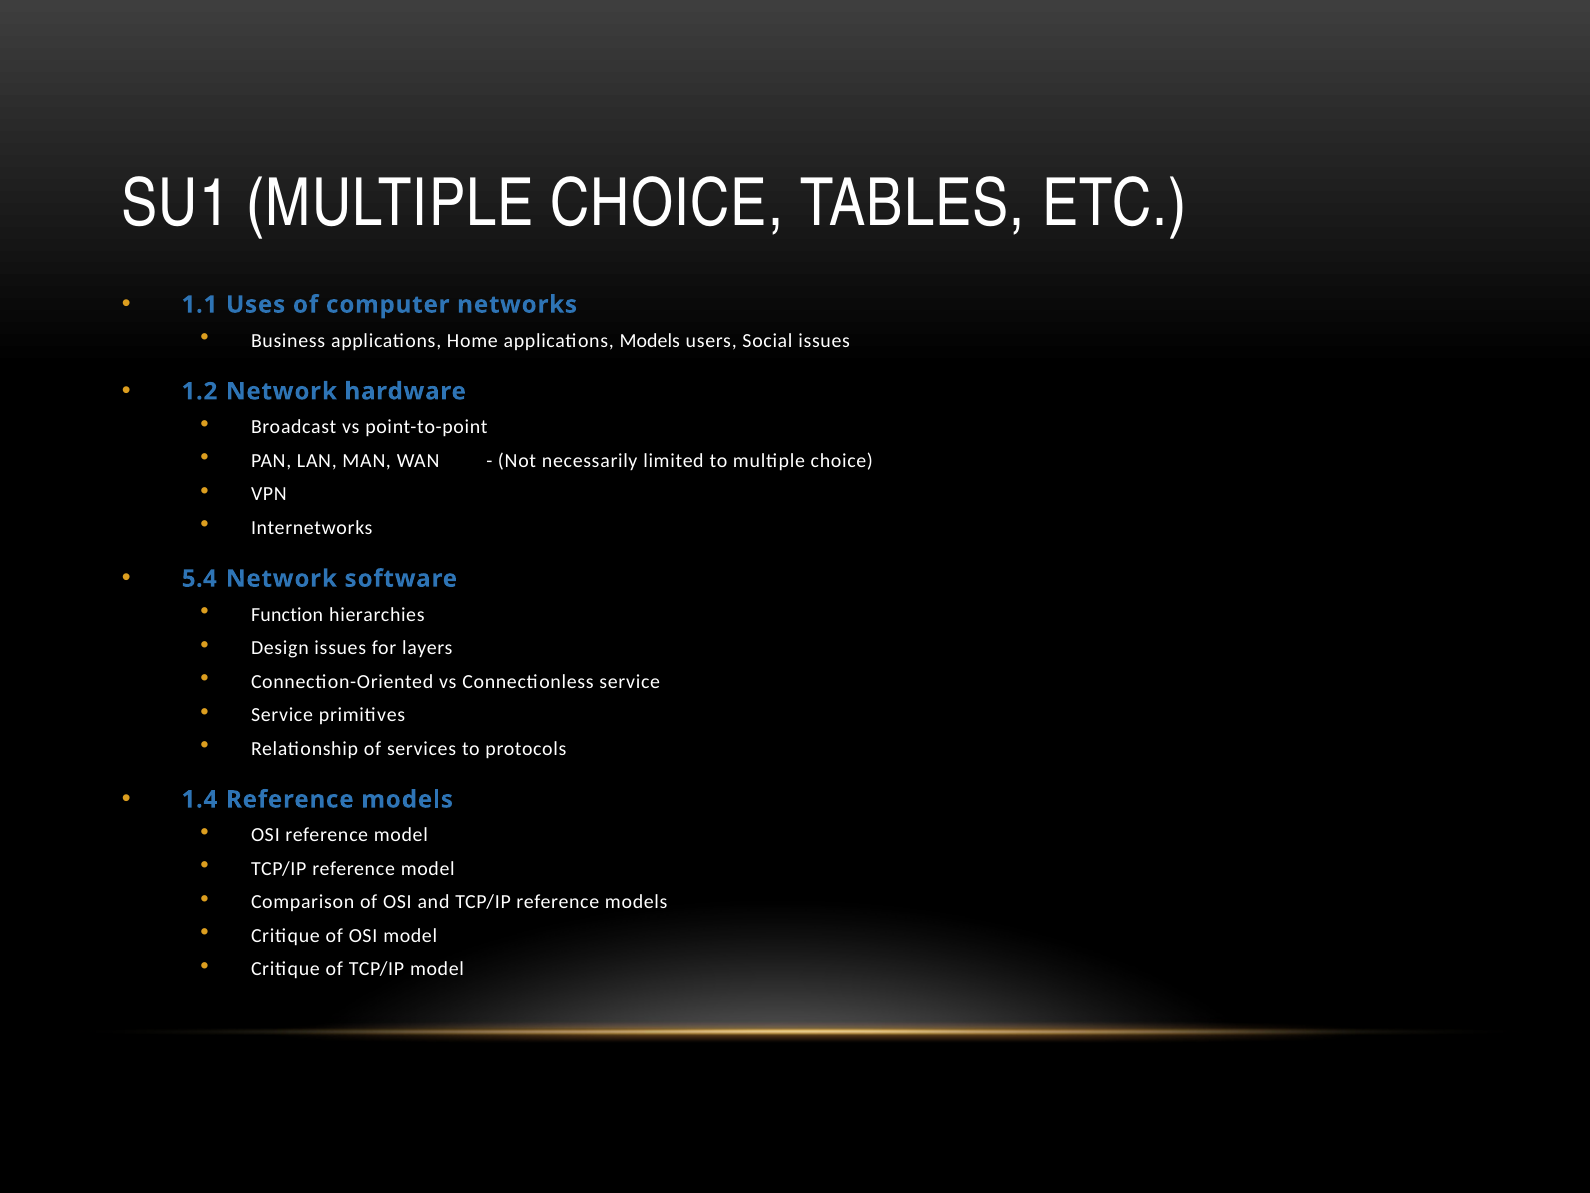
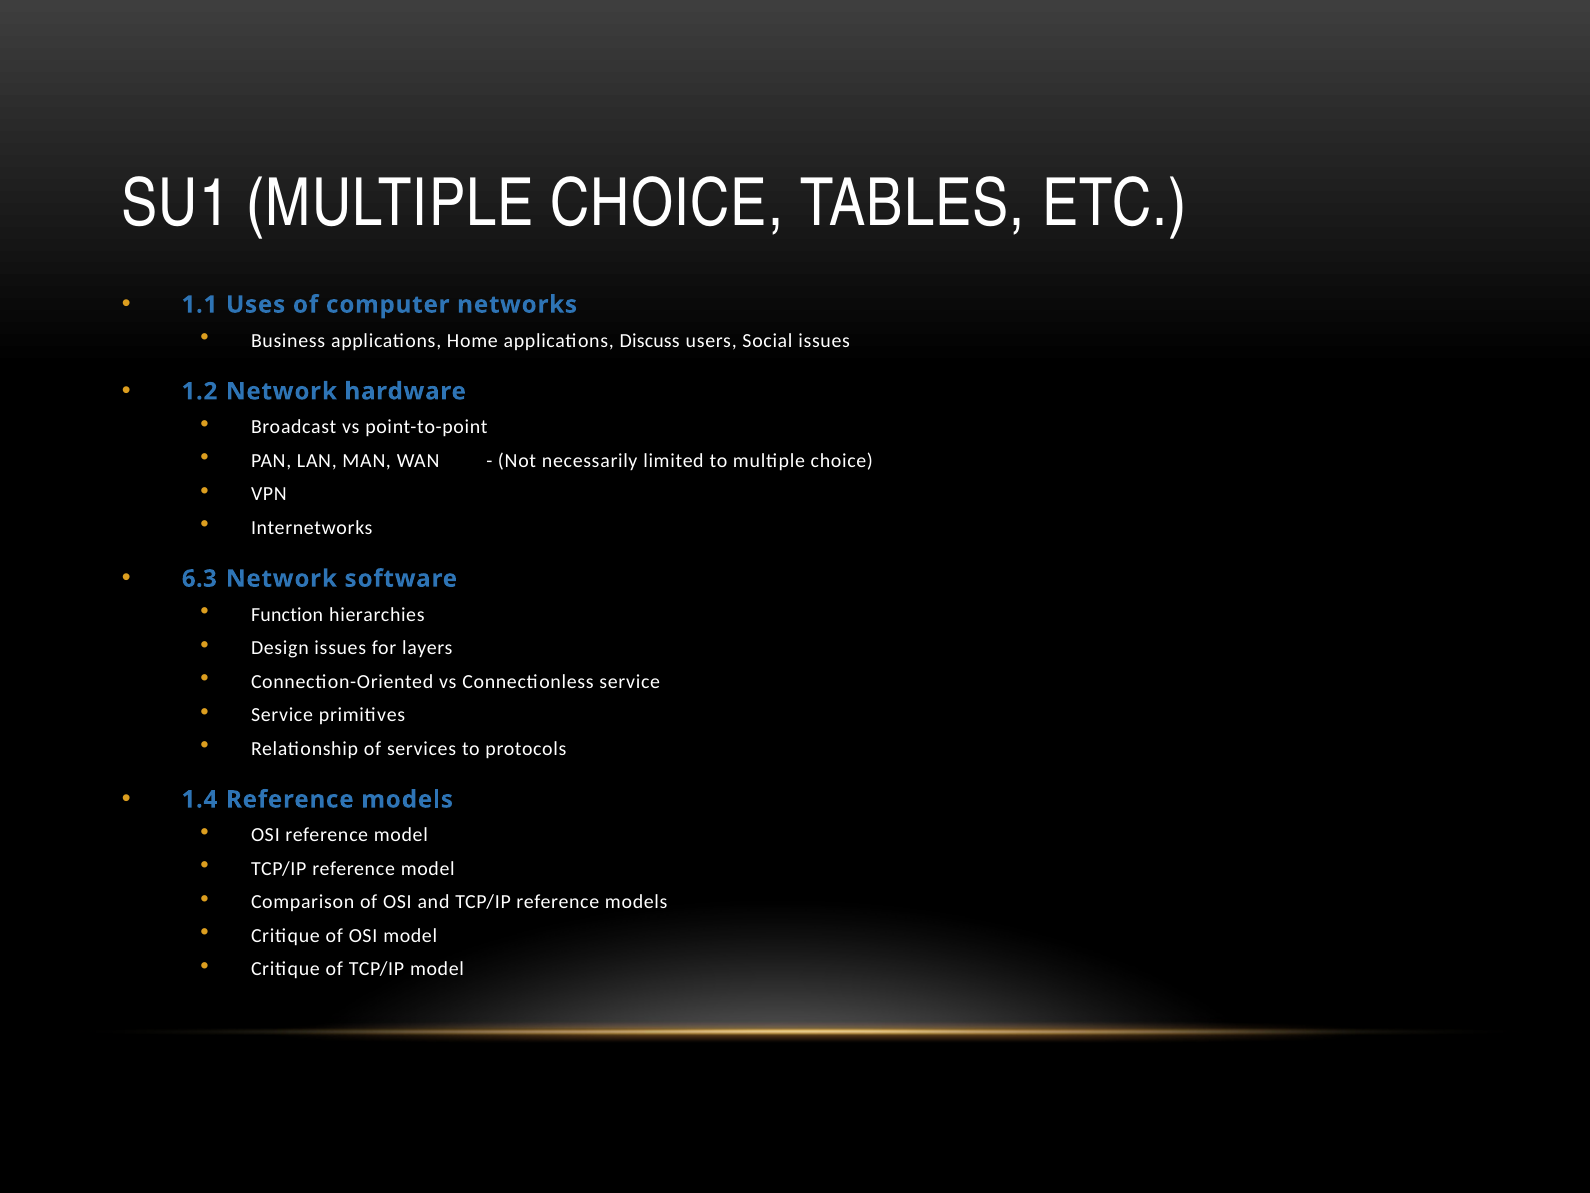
applications Models: Models -> Discuss
5.4: 5.4 -> 6.3
